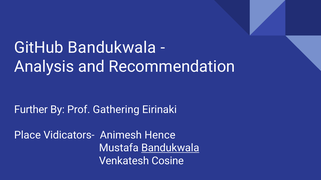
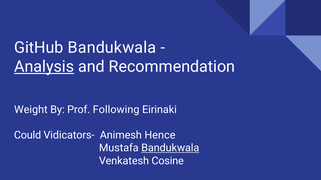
Analysis underline: none -> present
Further: Further -> Weight
Gathering: Gathering -> Following
Place: Place -> Could
